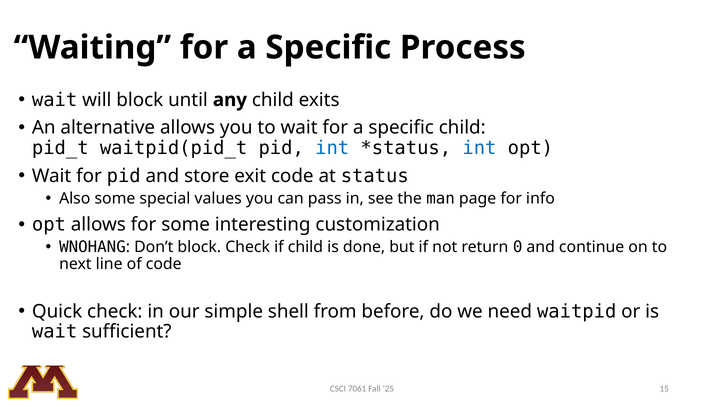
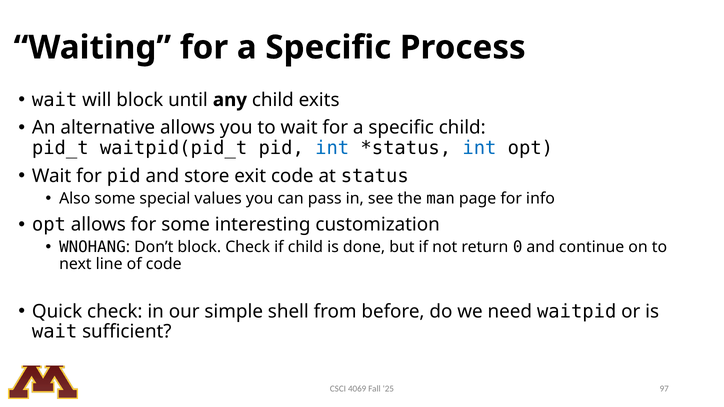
7061: 7061 -> 4069
15: 15 -> 97
